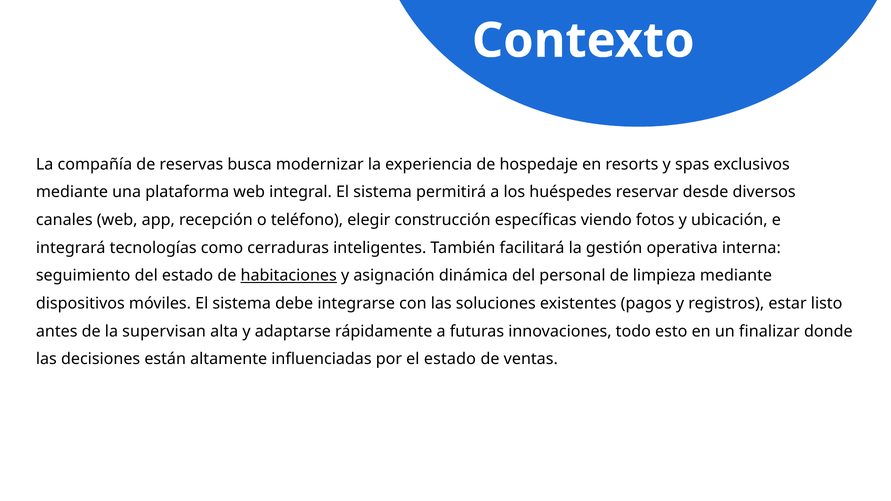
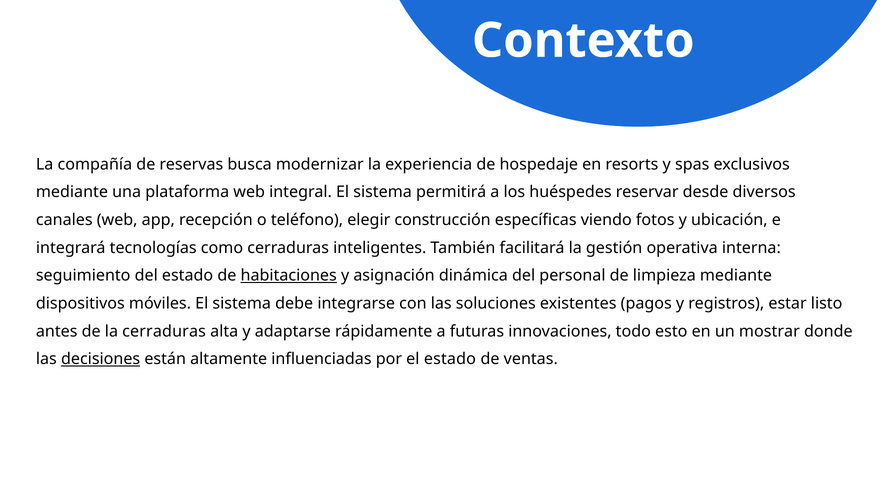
la supervisan: supervisan -> cerraduras
finalizar: finalizar -> mostrar
decisiones underline: none -> present
